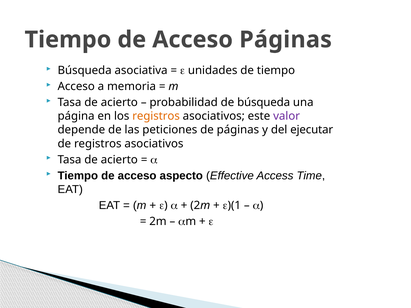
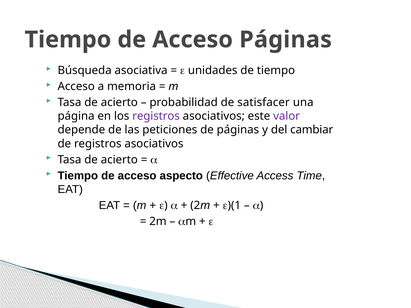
de búsqueda: búsqueda -> satisfacer
registros at (156, 116) colour: orange -> purple
ejecutar: ejecutar -> cambiar
